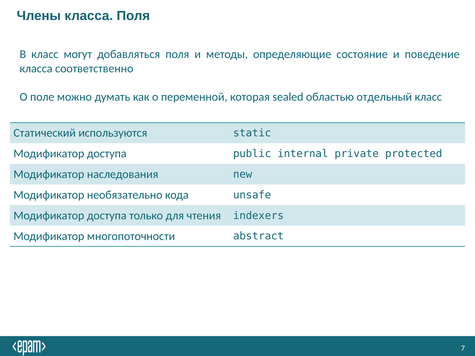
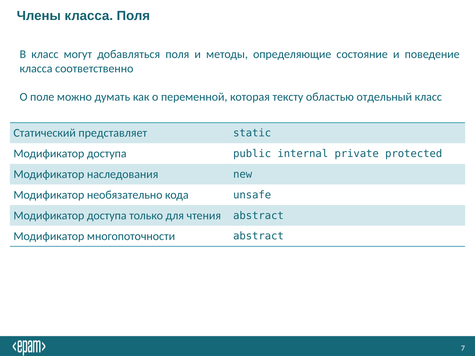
sealed: sealed -> тексту
используются: используются -> представляет
чтения indexers: indexers -> abstract
